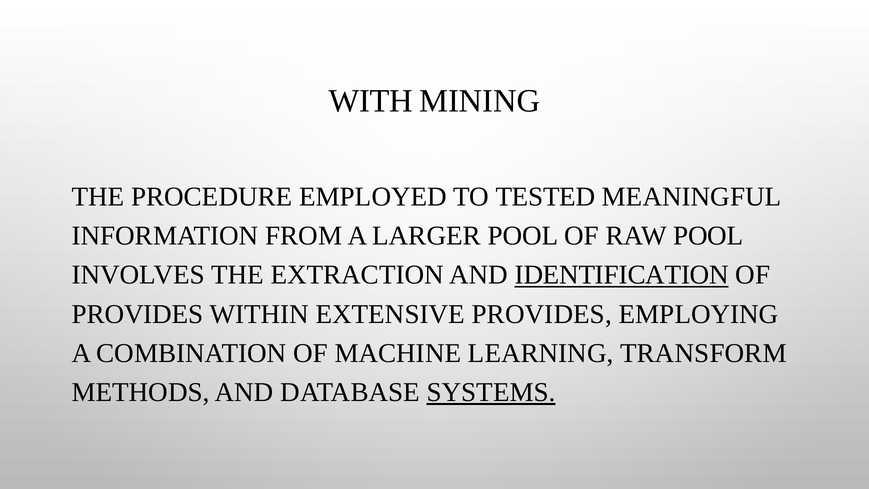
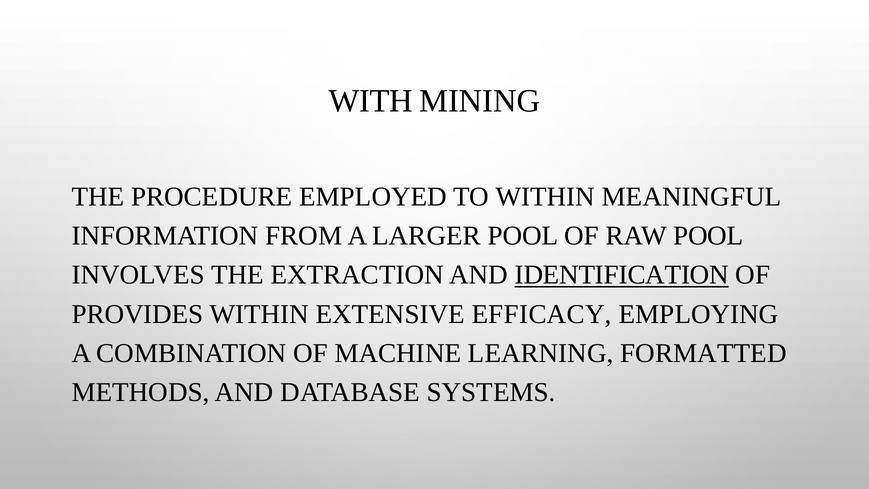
TO TESTED: TESTED -> WITHIN
EXTENSIVE PROVIDES: PROVIDES -> EFFICACY
TRANSFORM: TRANSFORM -> FORMATTED
SYSTEMS underline: present -> none
